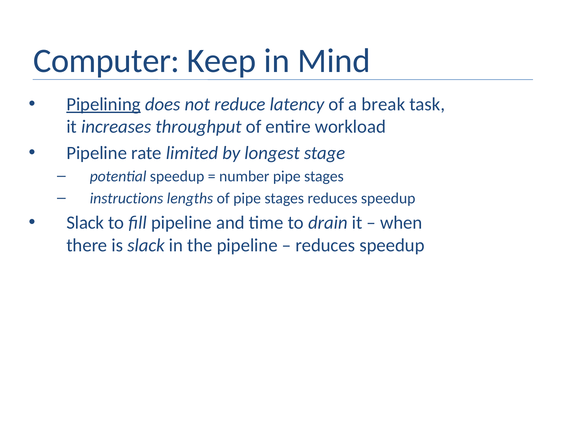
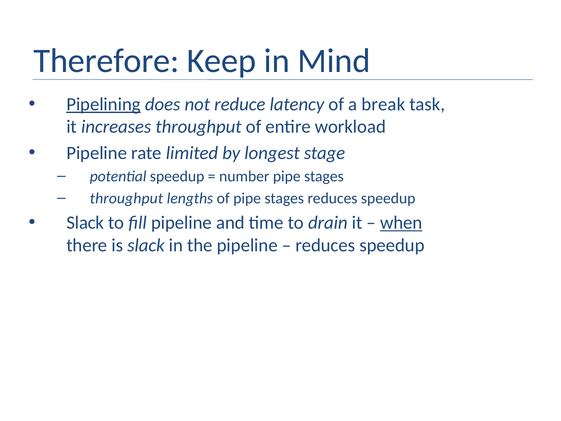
Computer: Computer -> Therefore
instructions at (127, 198): instructions -> throughput
when underline: none -> present
